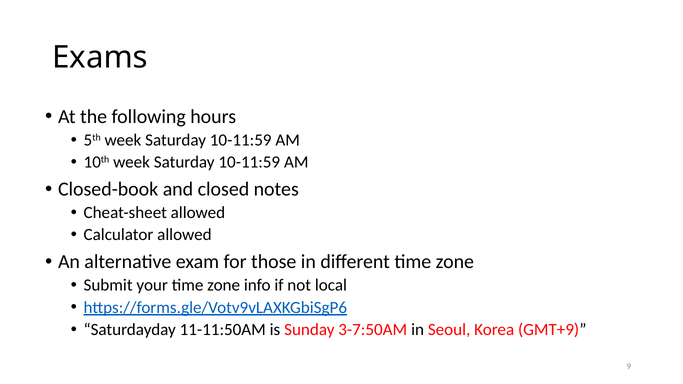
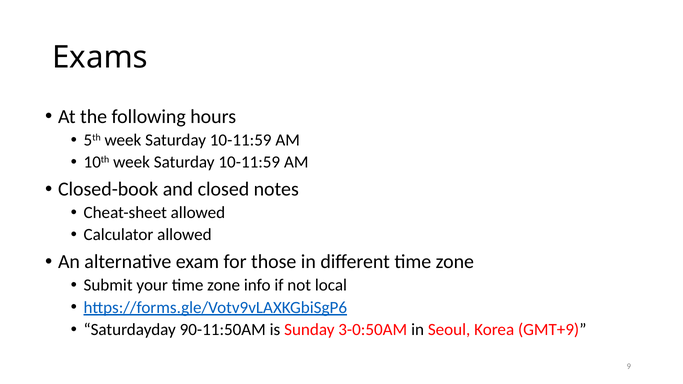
11-11:50AM: 11-11:50AM -> 90-11:50AM
3-7:50AM: 3-7:50AM -> 3-0:50AM
